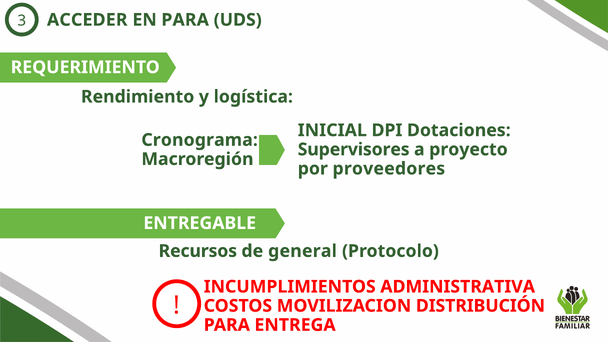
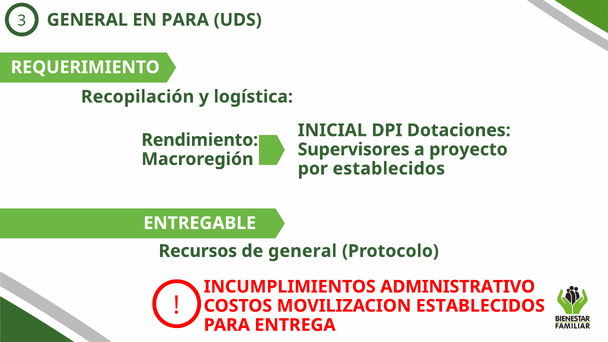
ACCEDER at (87, 20): ACCEDER -> GENERAL
Rendimiento: Rendimiento -> Recopilación
Cronograma: Cronograma -> Rendimiento
por proveedores: proveedores -> establecidos
ADMINISTRATIVA: ADMINISTRATIVA -> ADMINISTRATIVO
MOVILIZACION DISTRIBUCIÓN: DISTRIBUCIÓN -> ESTABLECIDOS
